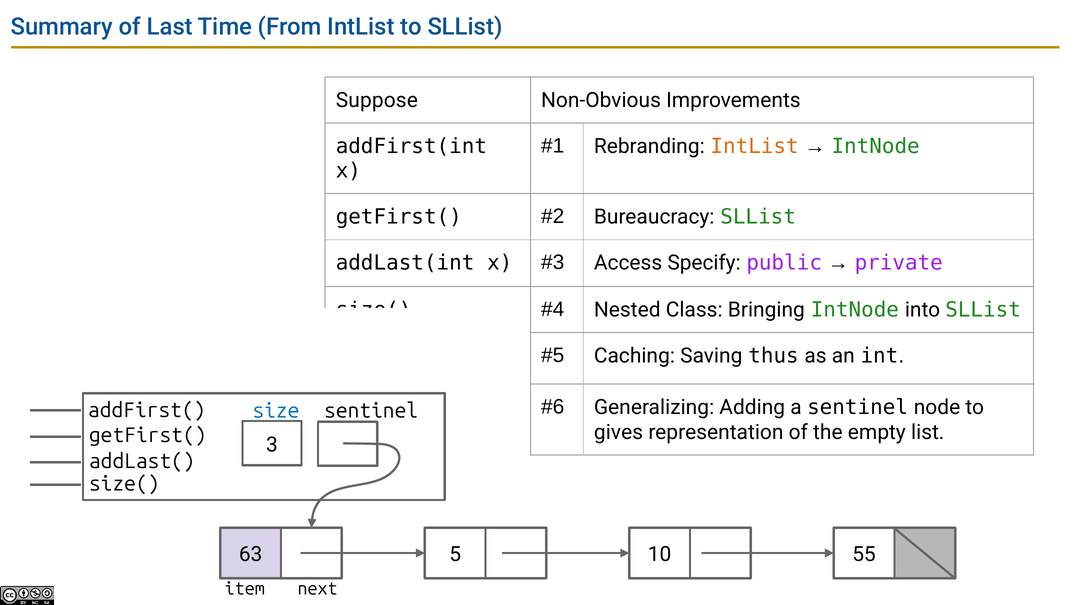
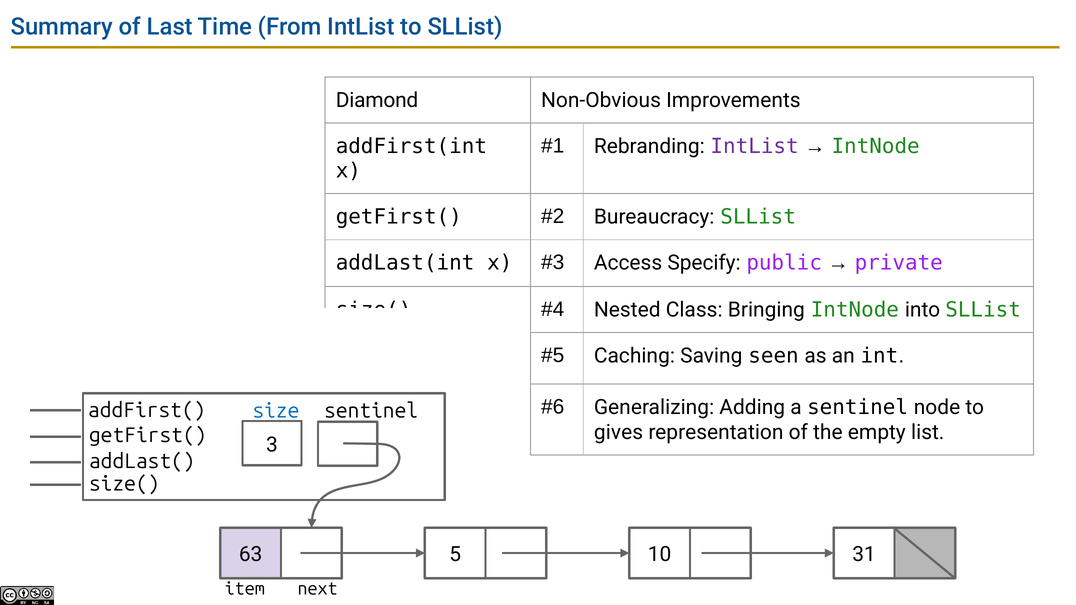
Suppose: Suppose -> Diamond
IntList at (755, 146) colour: orange -> purple
thus: thus -> seen
55: 55 -> 31
